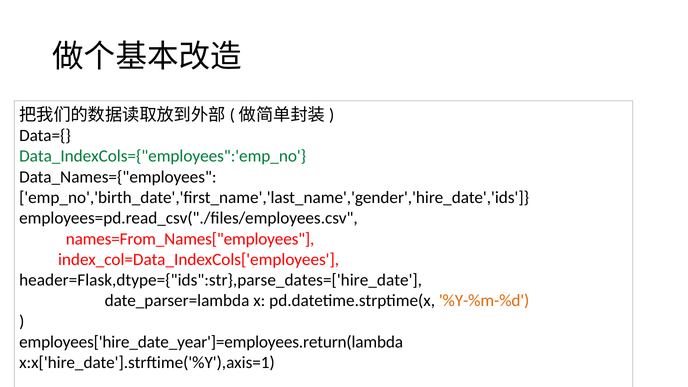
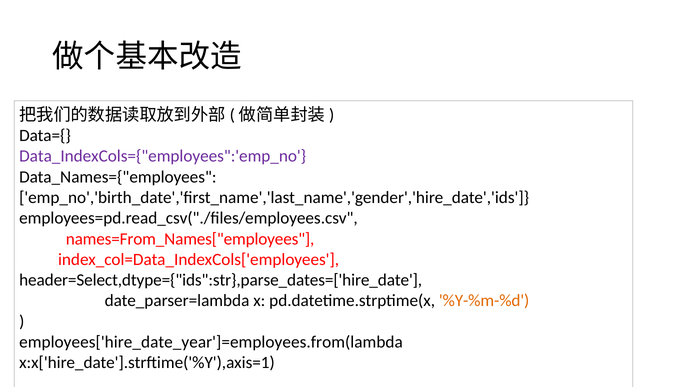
Data_IndexCols={"employees":'emp_no colour: green -> purple
header=Flask,dtype={"ids":str},parse_dates=['hire_date: header=Flask,dtype={"ids":str},parse_dates=['hire_date -> header=Select,dtype={"ids":str},parse_dates=['hire_date
employees['hire_date_year']=employees.return(lambda: employees['hire_date_year']=employees.return(lambda -> employees['hire_date_year']=employees.from(lambda
